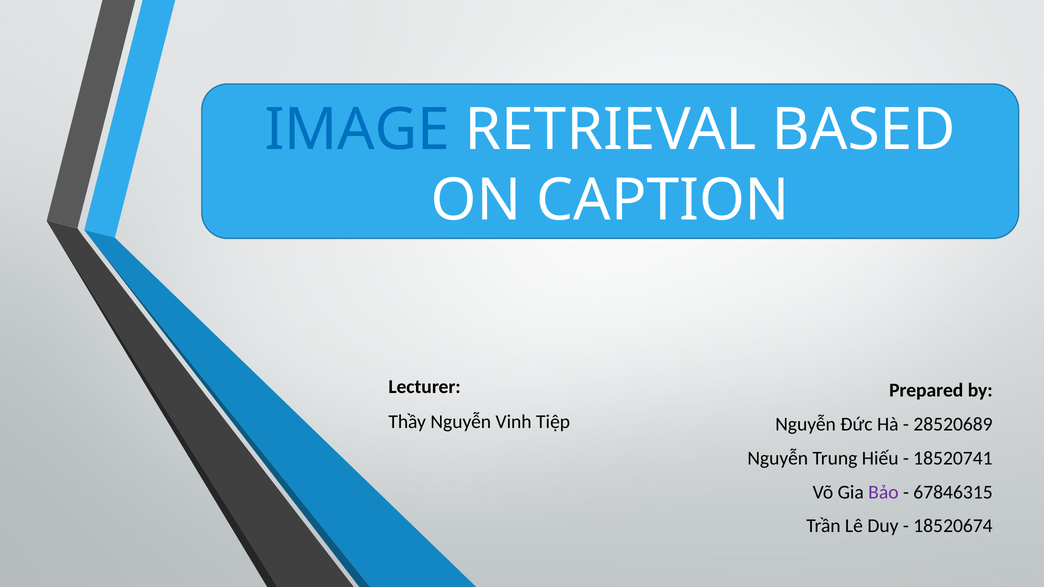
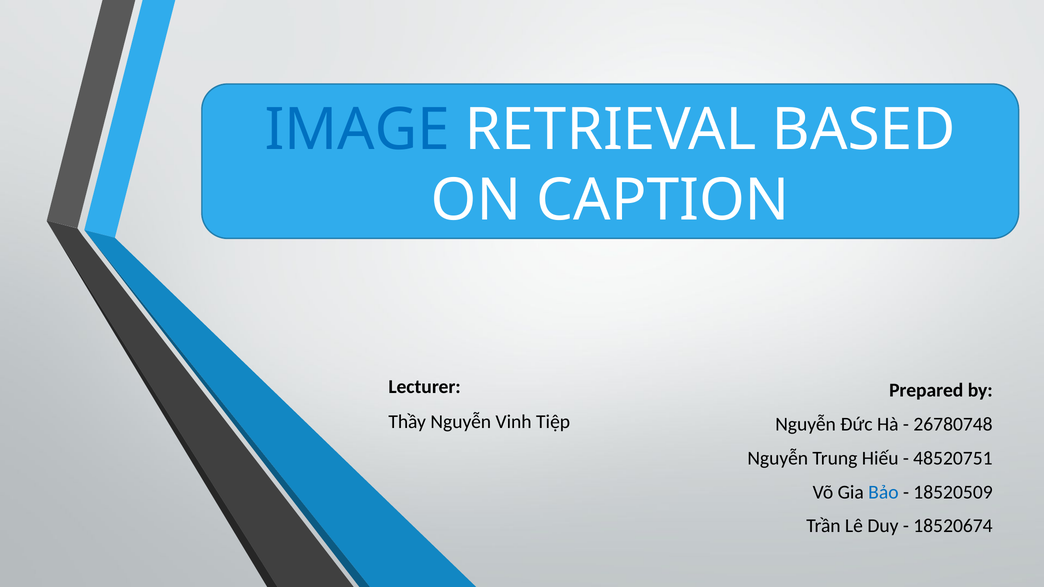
28520689: 28520689 -> 26780748
18520741: 18520741 -> 48520751
Bảo colour: purple -> blue
67846315: 67846315 -> 18520509
